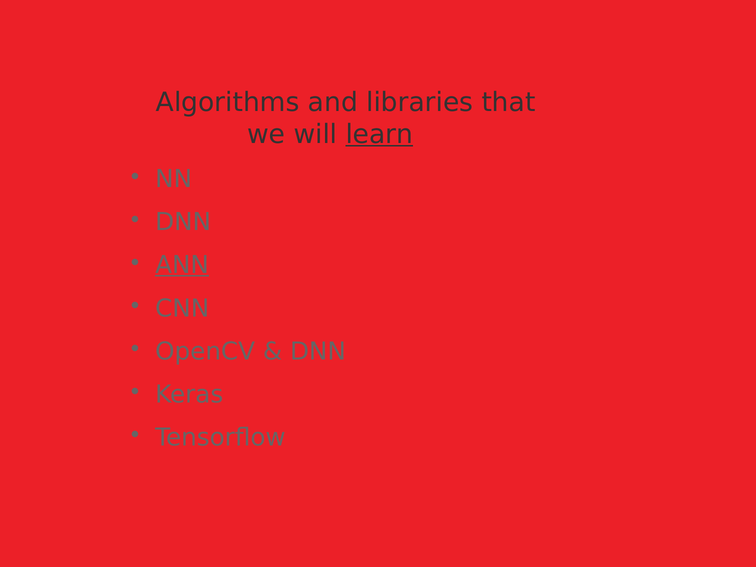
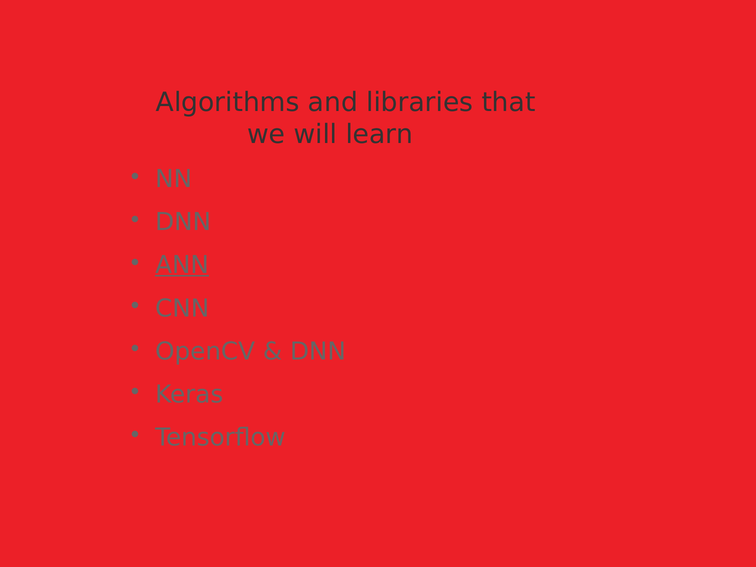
learn underline: present -> none
